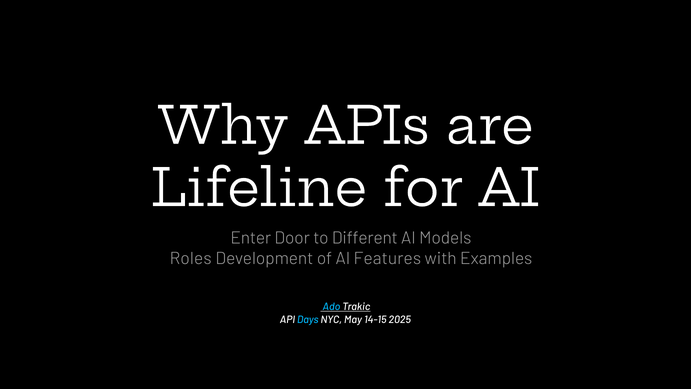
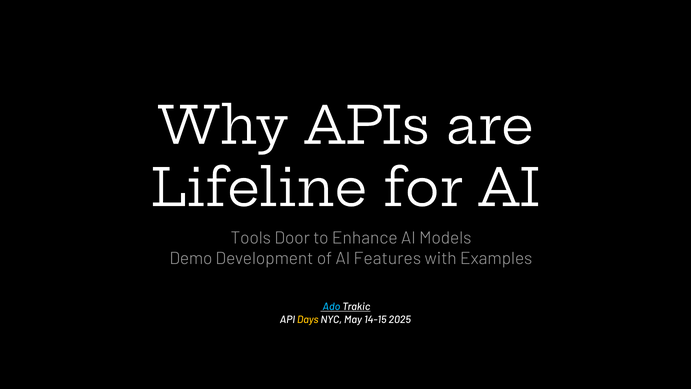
Enter: Enter -> Tools
Different: Different -> Enhance
Roles: Roles -> Demo
Days colour: light blue -> yellow
